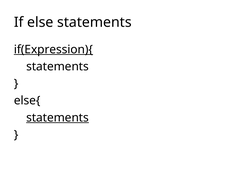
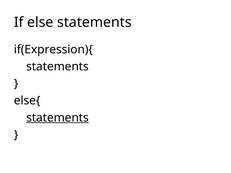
if(Expression){ underline: present -> none
